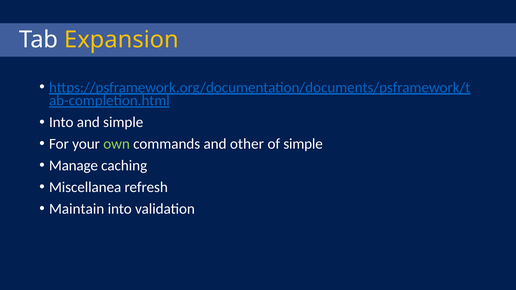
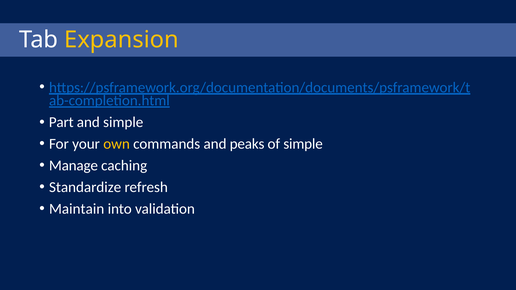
Into at (61, 122): Into -> Part
own colour: light green -> yellow
other: other -> peaks
Miscellanea: Miscellanea -> Standardize
